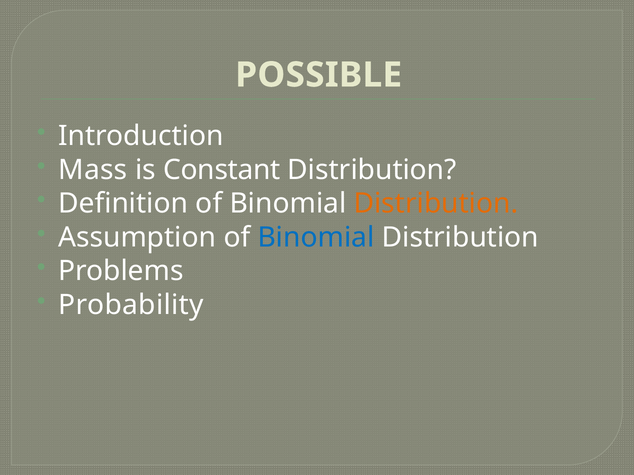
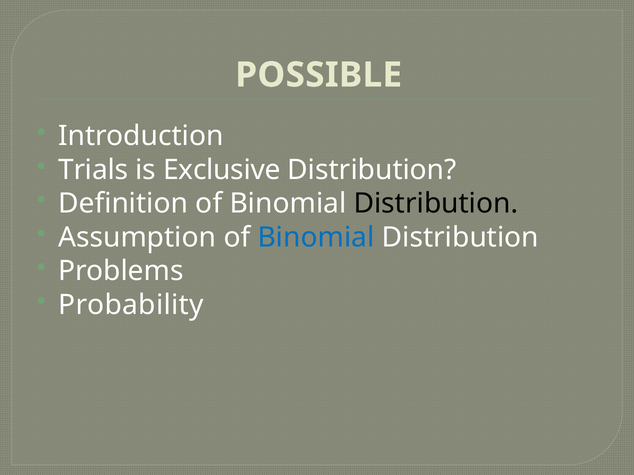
Mass: Mass -> Trials
Constant: Constant -> Exclusive
Distribution at (436, 204) colour: orange -> black
